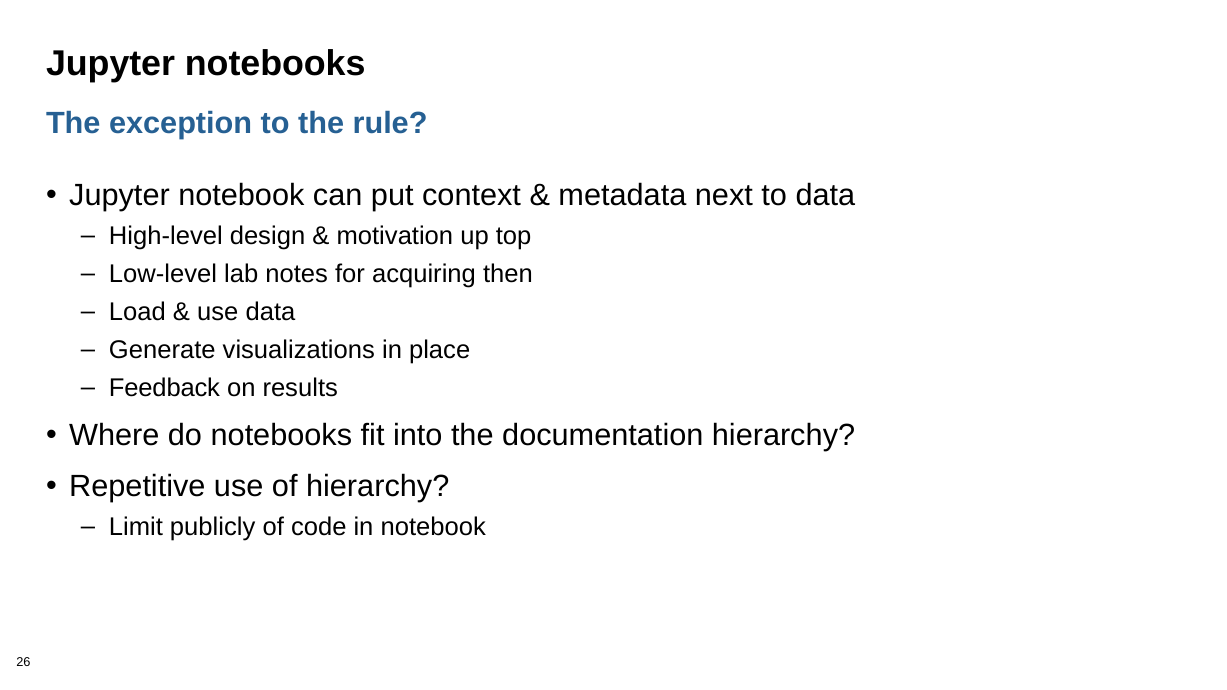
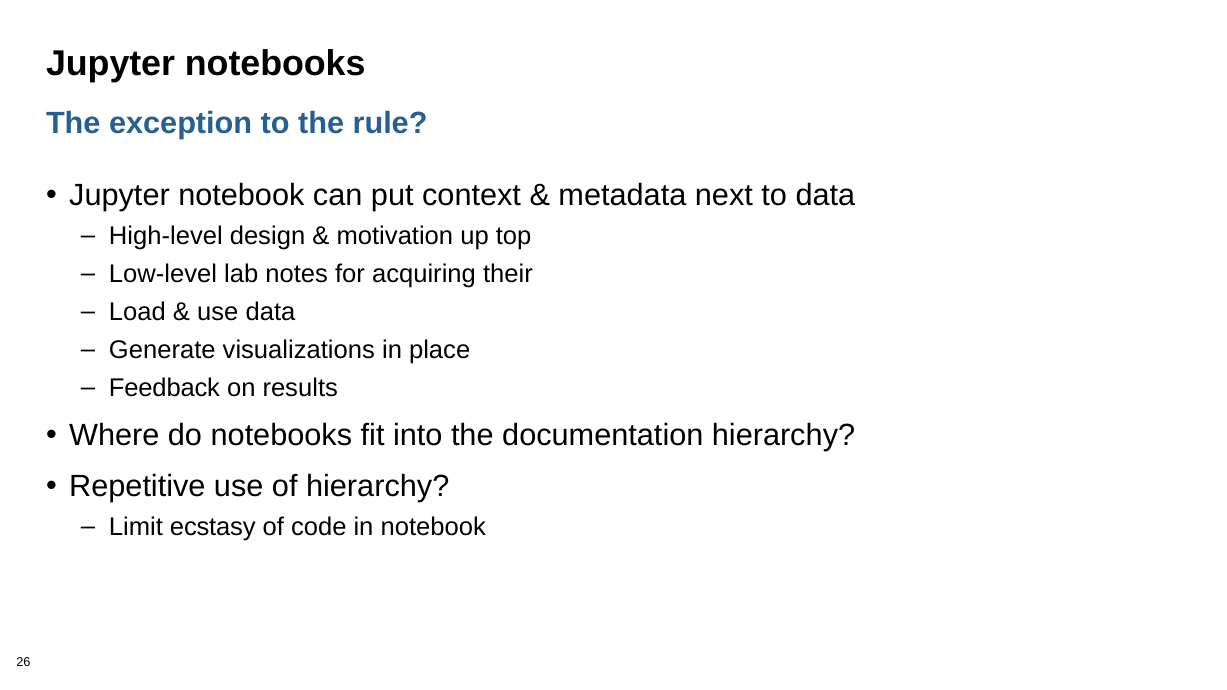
then: then -> their
publicly: publicly -> ecstasy
